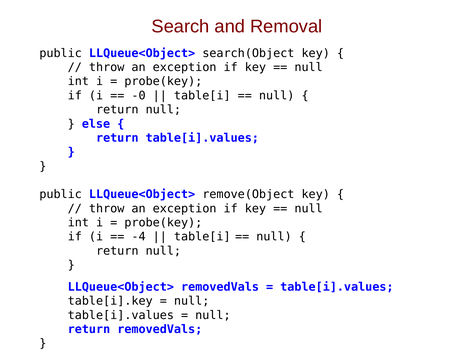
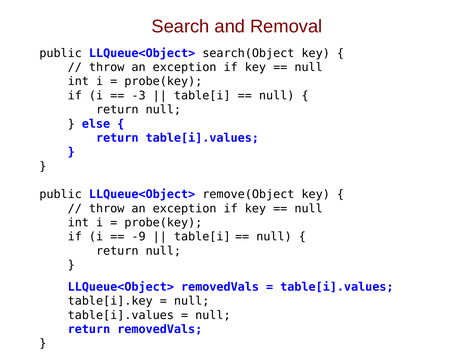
-0: -0 -> -3
-4: -4 -> -9
